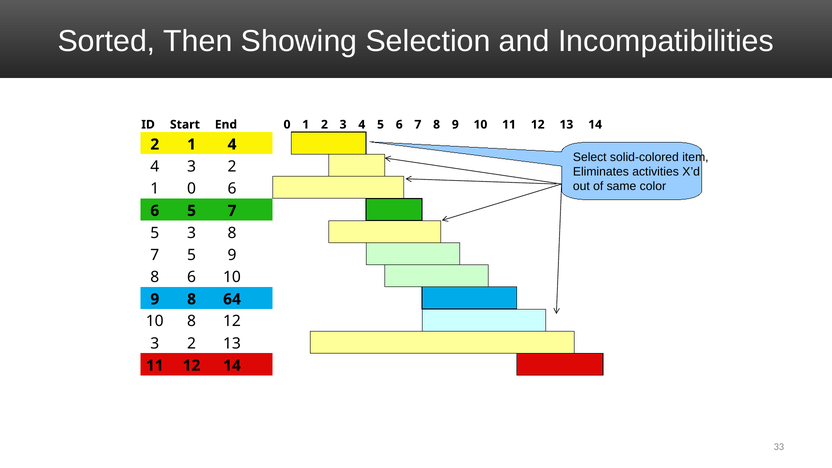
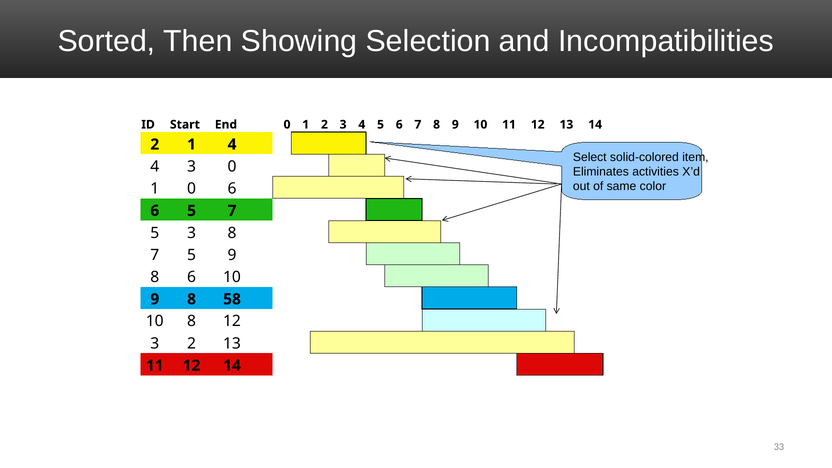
4 3 2: 2 -> 0
64: 64 -> 58
